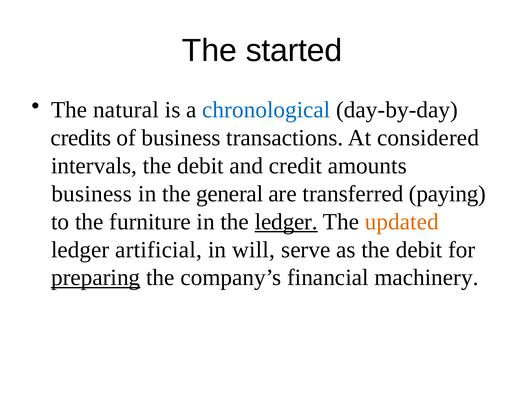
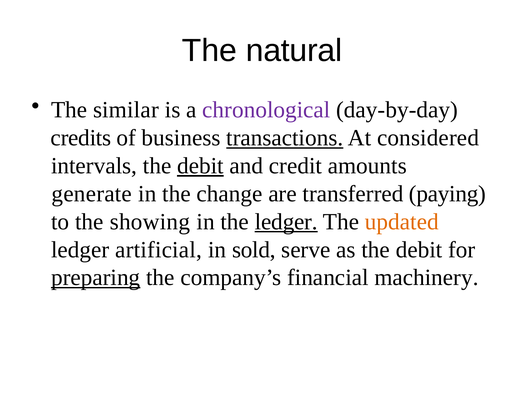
started: started -> natural
natural: natural -> similar
chronological colour: blue -> purple
transactions underline: none -> present
debit at (200, 166) underline: none -> present
business at (92, 194): business -> generate
general: general -> change
furniture: furniture -> showing
will: will -> sold
